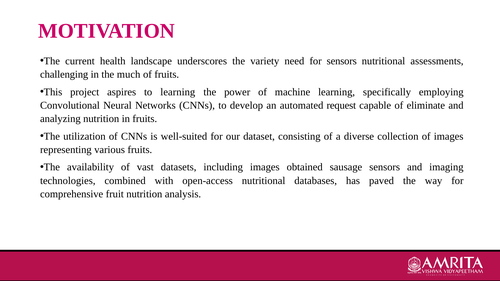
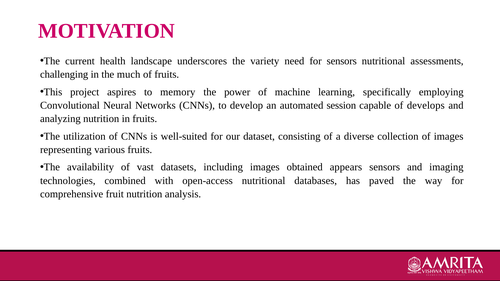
to learning: learning -> memory
request: request -> session
eliminate: eliminate -> develops
sausage: sausage -> appears
